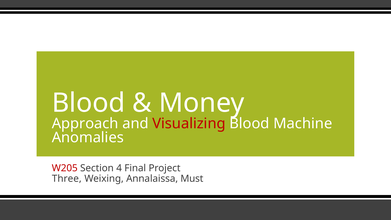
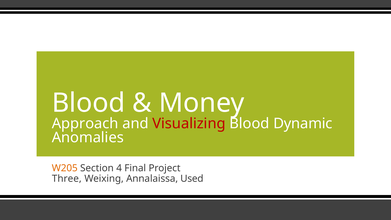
Machine: Machine -> Dynamic
W205 colour: red -> orange
Must: Must -> Used
